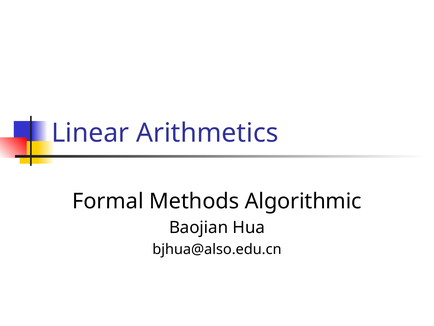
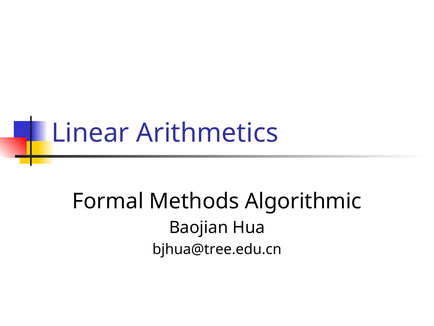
bjhua@also.edu.cn: bjhua@also.edu.cn -> bjhua@tree.edu.cn
